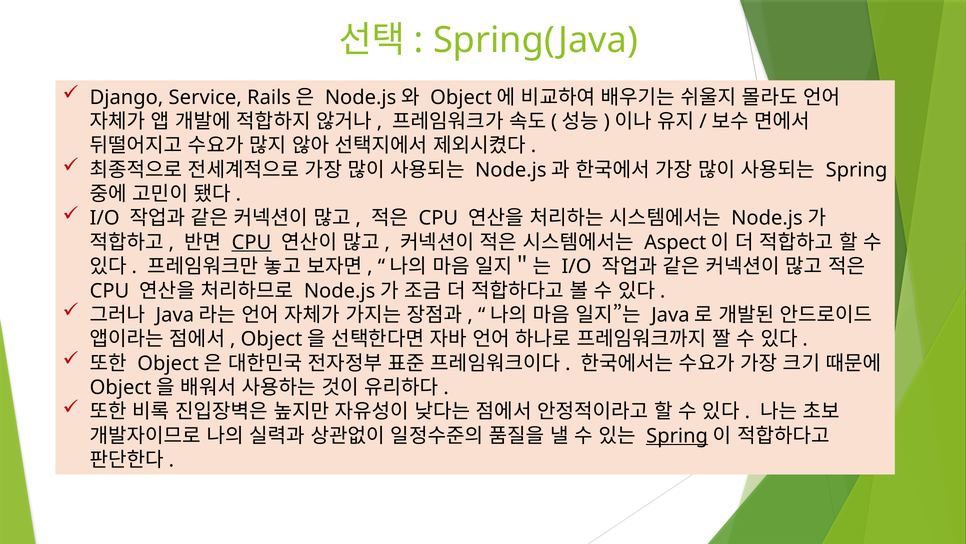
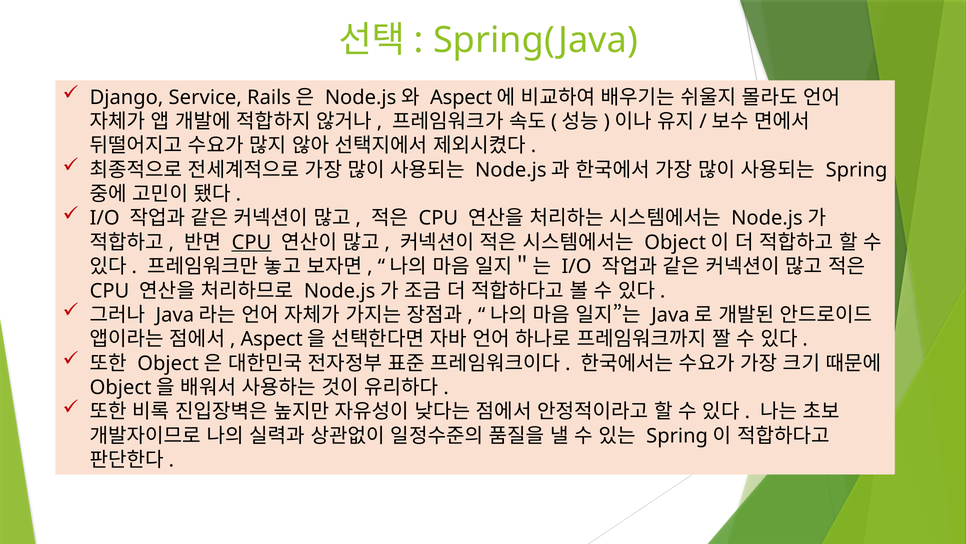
Object at (461, 97): Object -> Aspect
Aspect at (675, 242): Aspect -> Object
Object at (272, 339): Object -> Aspect
Spring at (677, 435) underline: present -> none
